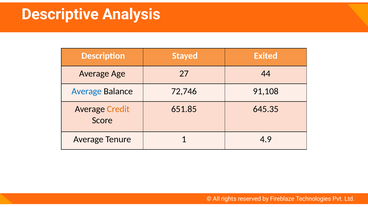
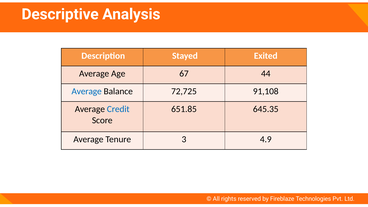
27: 27 -> 67
72,746: 72,746 -> 72,725
Credit colour: orange -> blue
1: 1 -> 3
